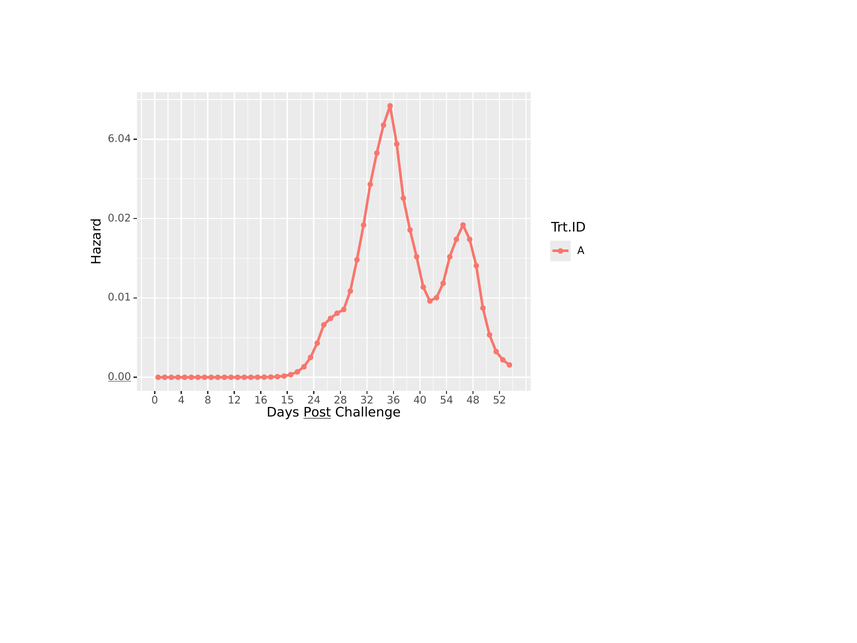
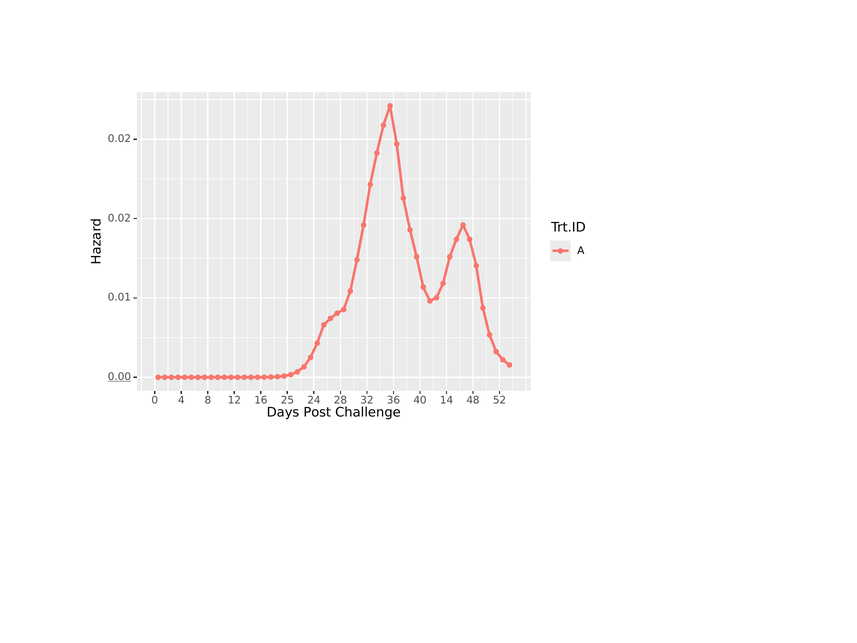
6.04 at (119, 139): 6.04 -> 0.02
15: 15 -> 25
54: 54 -> 14
Post underline: present -> none
